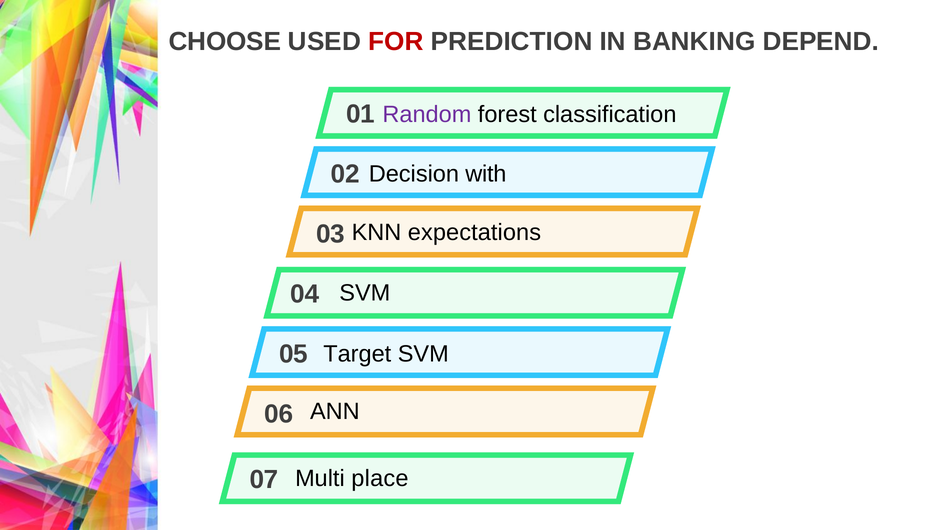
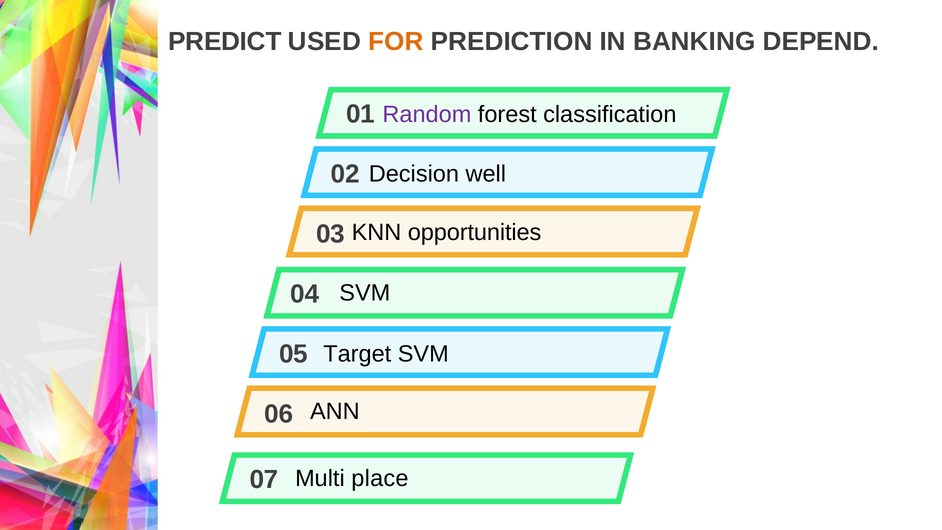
CHOOSE: CHOOSE -> PREDICT
FOR colour: red -> orange
with: with -> well
expectations: expectations -> opportunities
